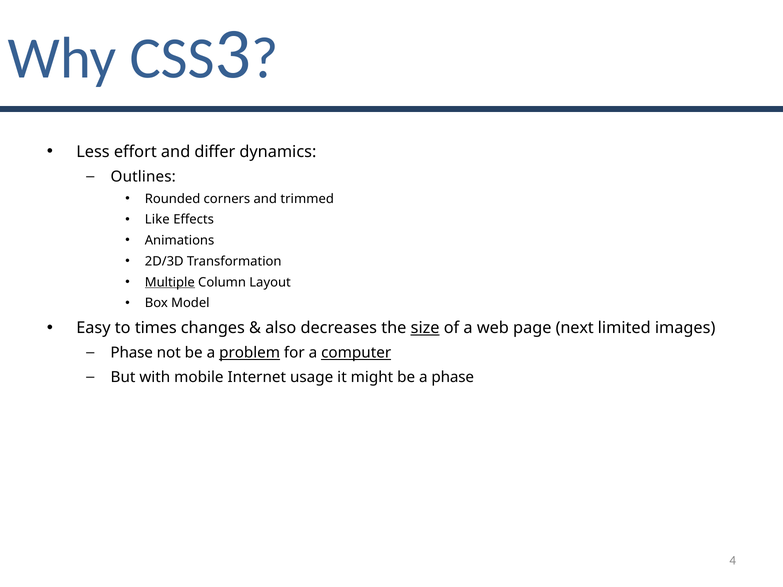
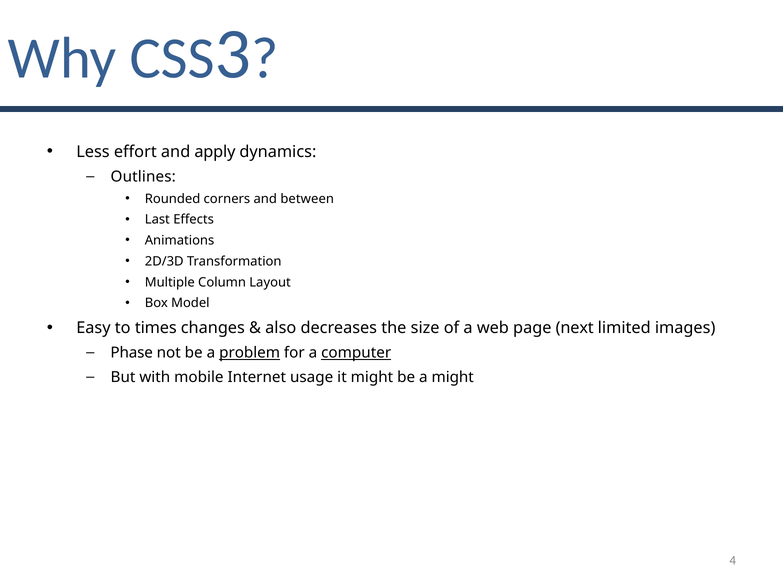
differ: differ -> apply
trimmed: trimmed -> between
Like: Like -> Last
Multiple underline: present -> none
size underline: present -> none
a phase: phase -> might
